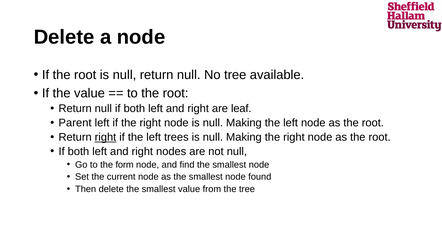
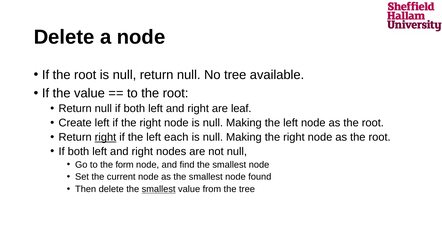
Parent: Parent -> Create
trees: trees -> each
smallest at (159, 189) underline: none -> present
